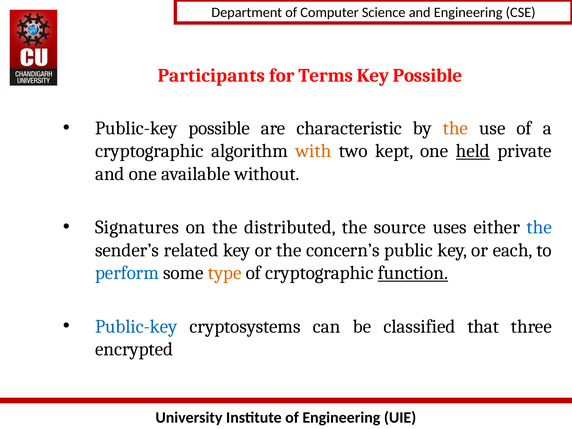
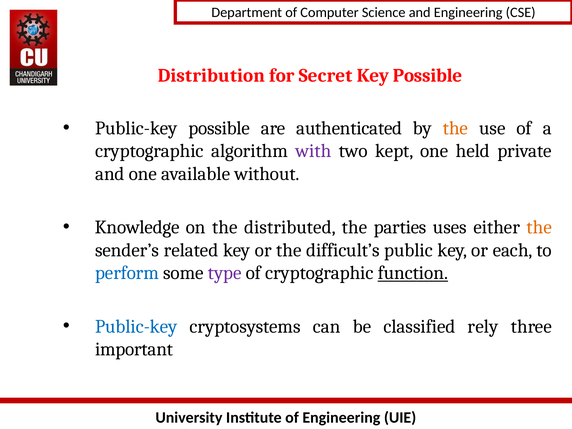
Participants: Participants -> Distribution
Terms: Terms -> Secret
characteristic: characteristic -> authenticated
with colour: orange -> purple
held underline: present -> none
Signatures: Signatures -> Knowledge
source: source -> parties
the at (539, 227) colour: blue -> orange
concern’s: concern’s -> difficult’s
type colour: orange -> purple
that: that -> rely
encrypted: encrypted -> important
